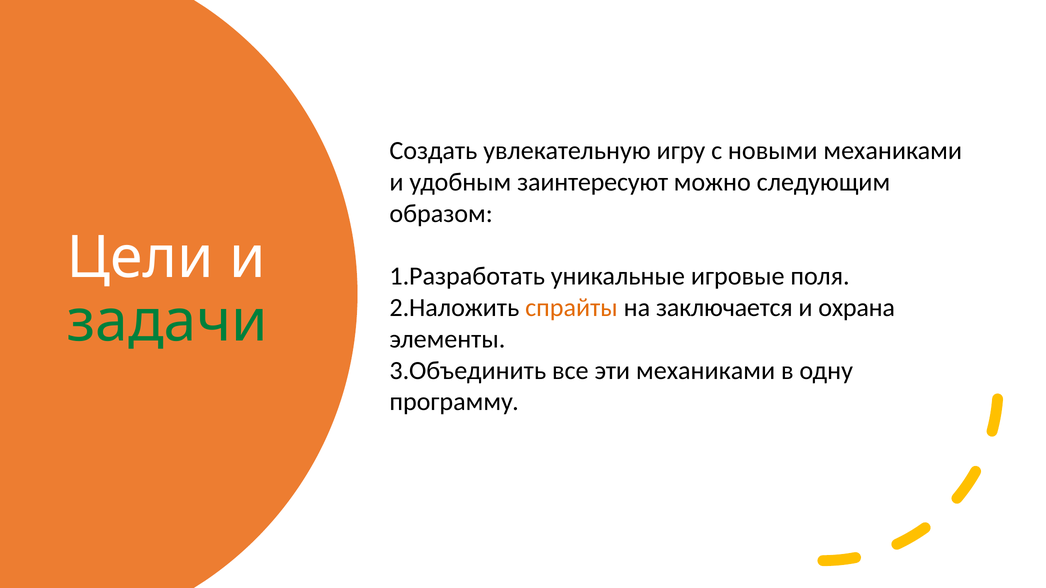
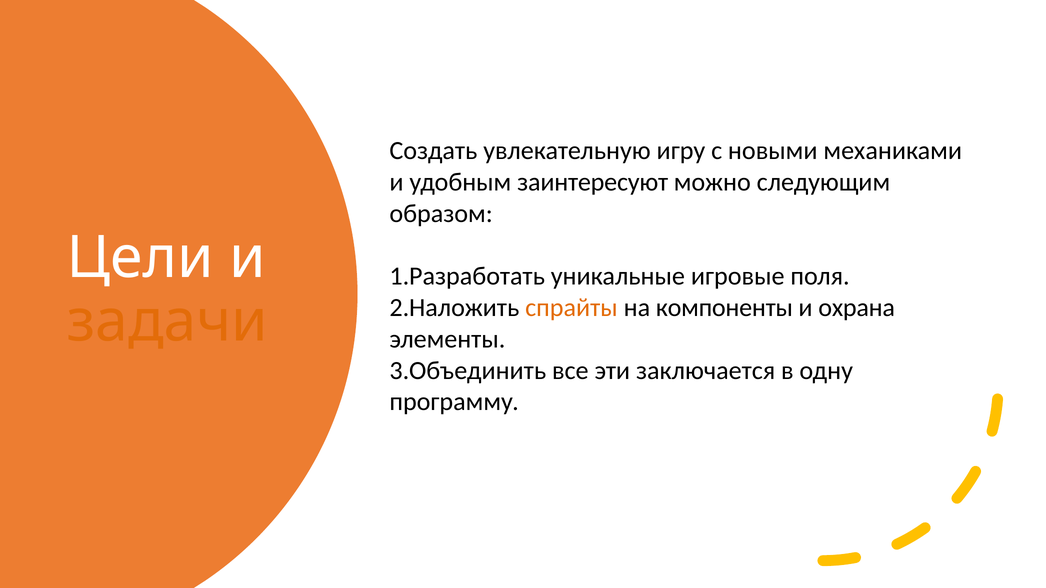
заключается: заключается -> компоненты
задачи colour: green -> orange
эти механиками: механиками -> заключается
